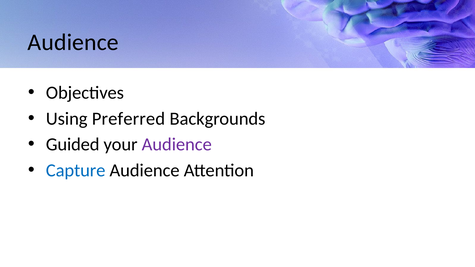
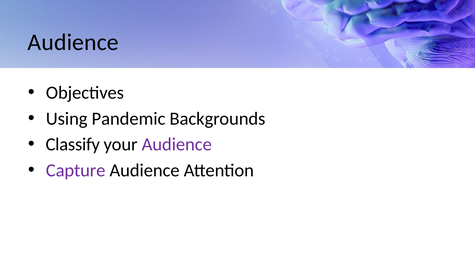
Preferred: Preferred -> Pandemic
Guided: Guided -> Classify
Capture colour: blue -> purple
